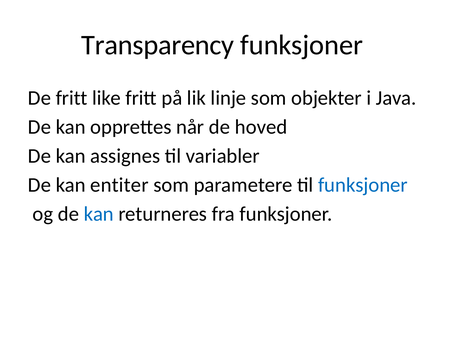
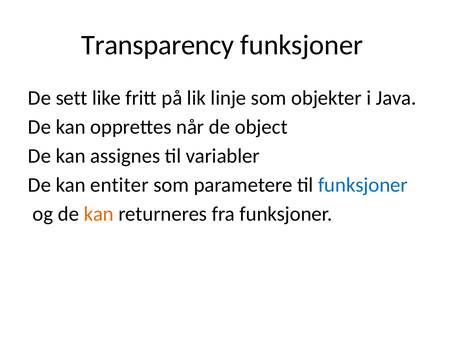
De fritt: fritt -> sett
hoved: hoved -> object
kan at (99, 214) colour: blue -> orange
